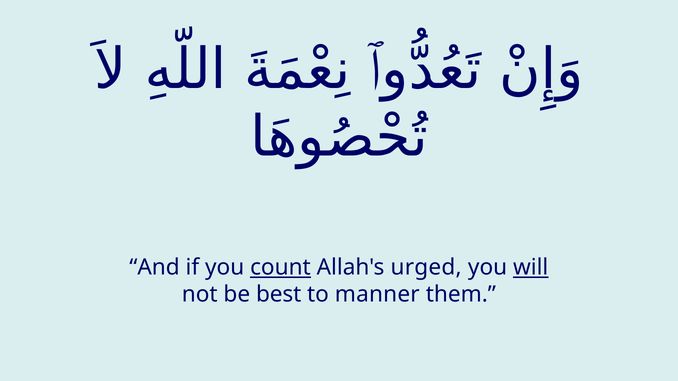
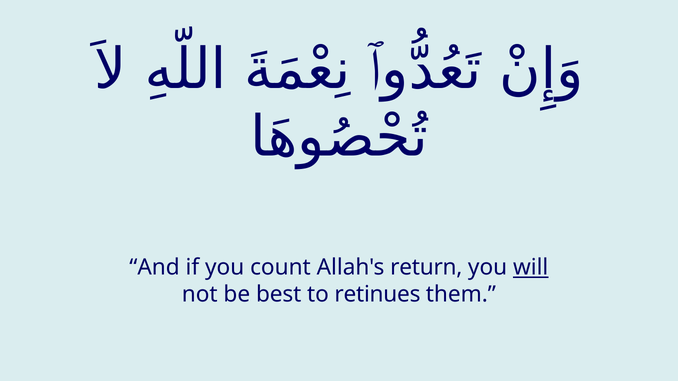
count underline: present -> none
urged: urged -> return
manner: manner -> retinues
